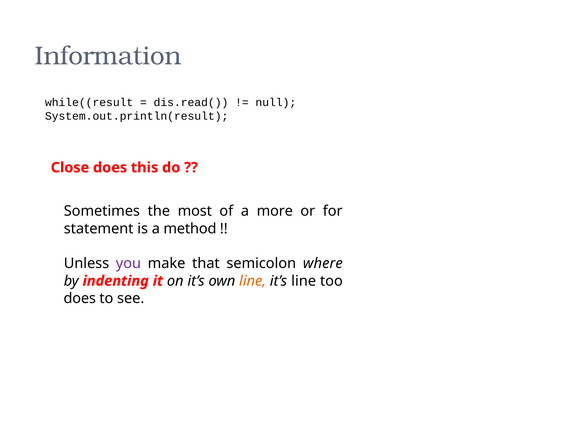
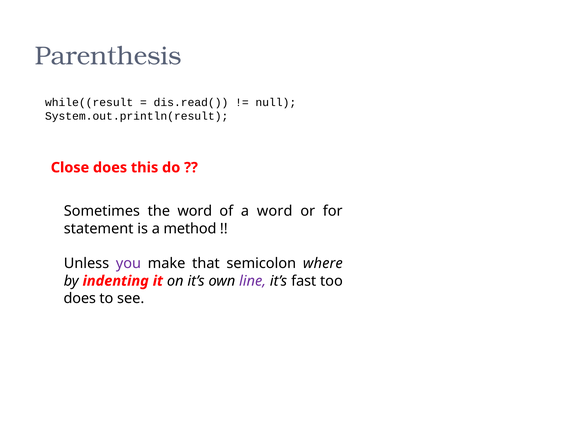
Information: Information -> Parenthesis
the most: most -> word
a more: more -> word
line at (253, 281) colour: orange -> purple
it’s line: line -> fast
